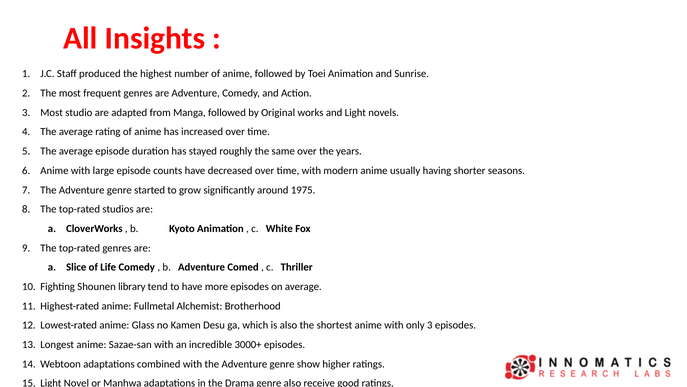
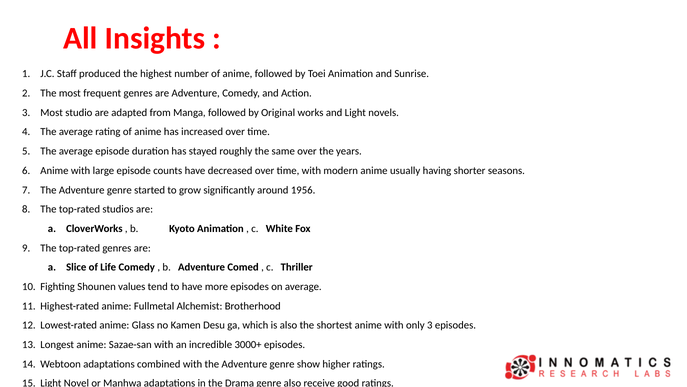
1975: 1975 -> 1956
library: library -> values
